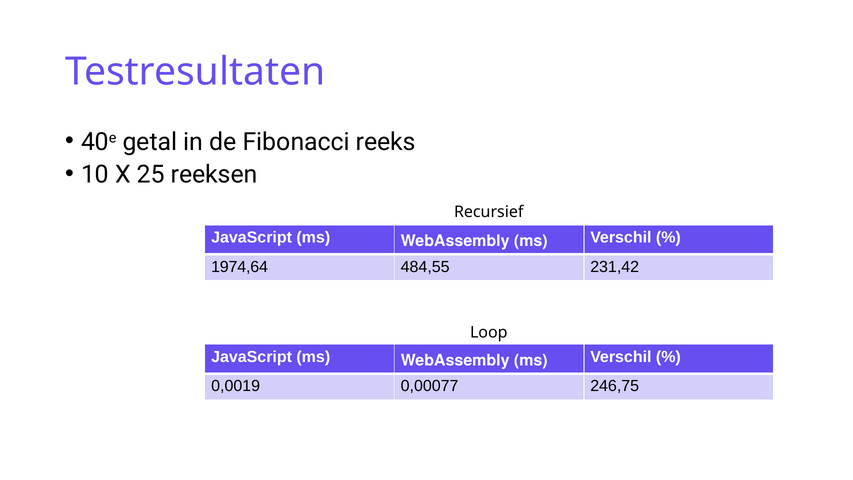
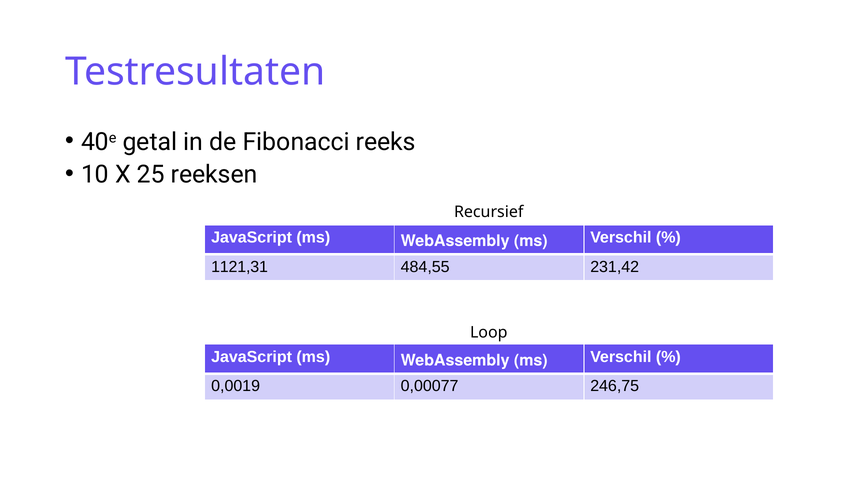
1974,64: 1974,64 -> 1121,31
